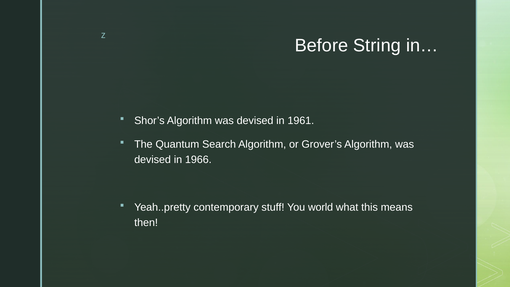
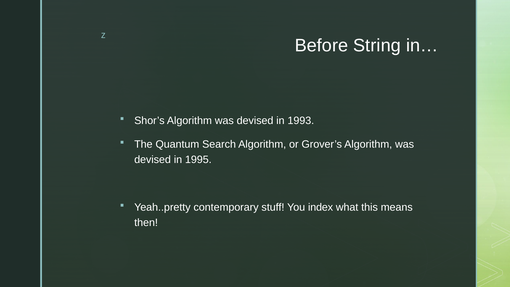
1961: 1961 -> 1993
1966: 1966 -> 1995
world: world -> index
